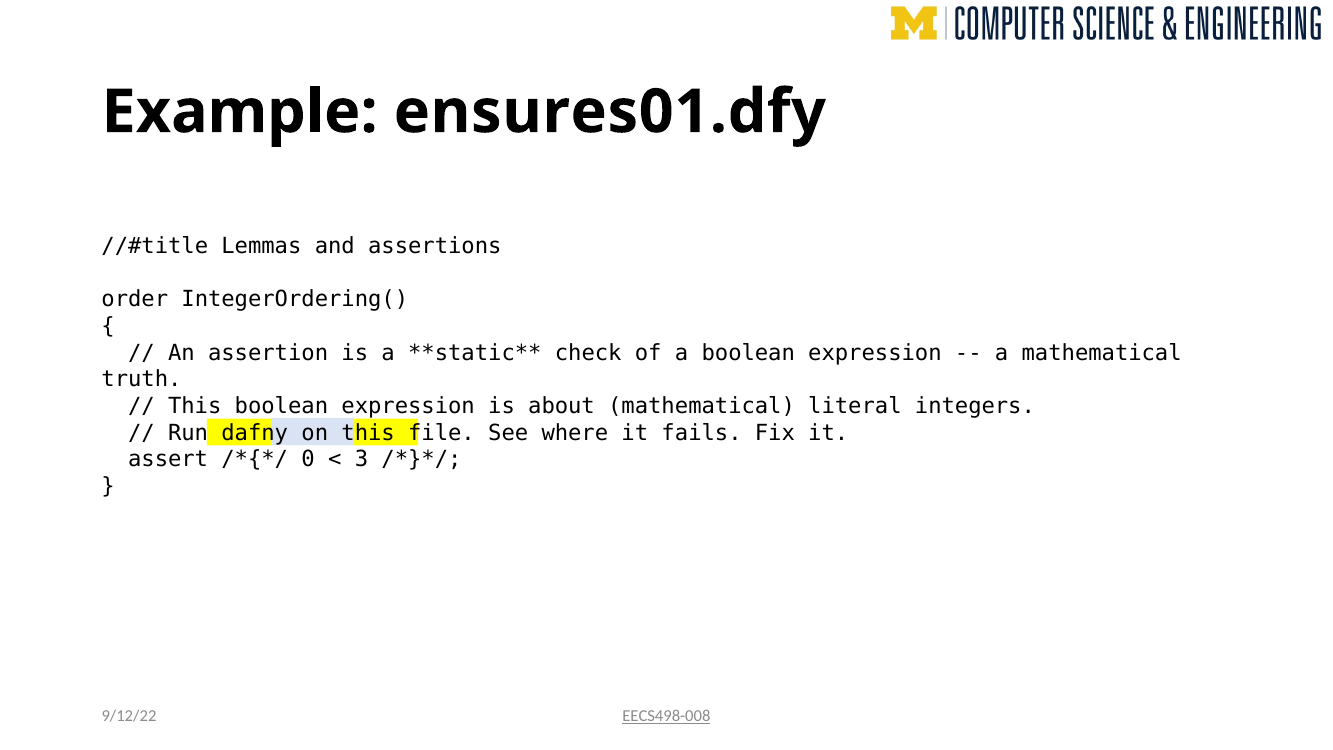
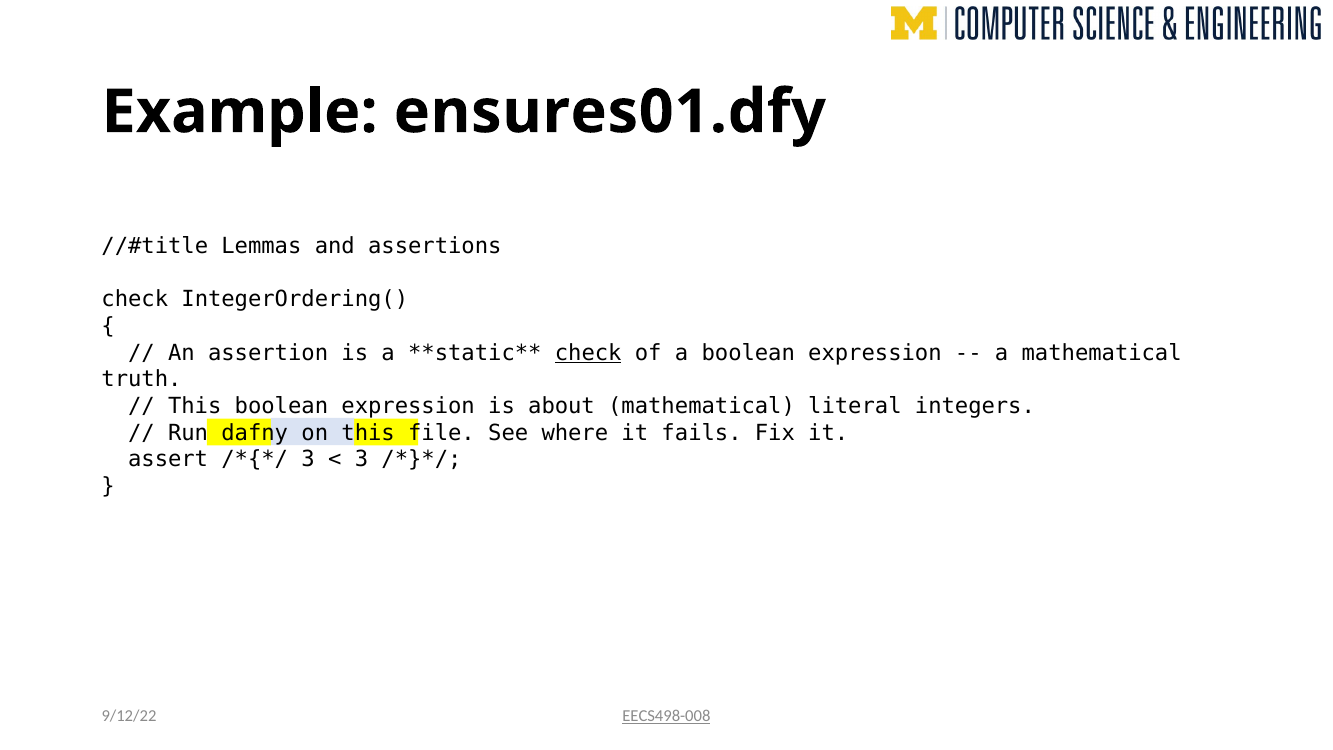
order at (135, 299): order -> check
check at (588, 353) underline: none -> present
0 at (308, 459): 0 -> 3
